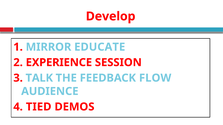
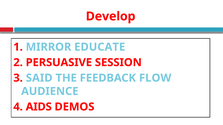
EXPERIENCE: EXPERIENCE -> PERSUASIVE
TALK: TALK -> SAID
TIED: TIED -> AIDS
